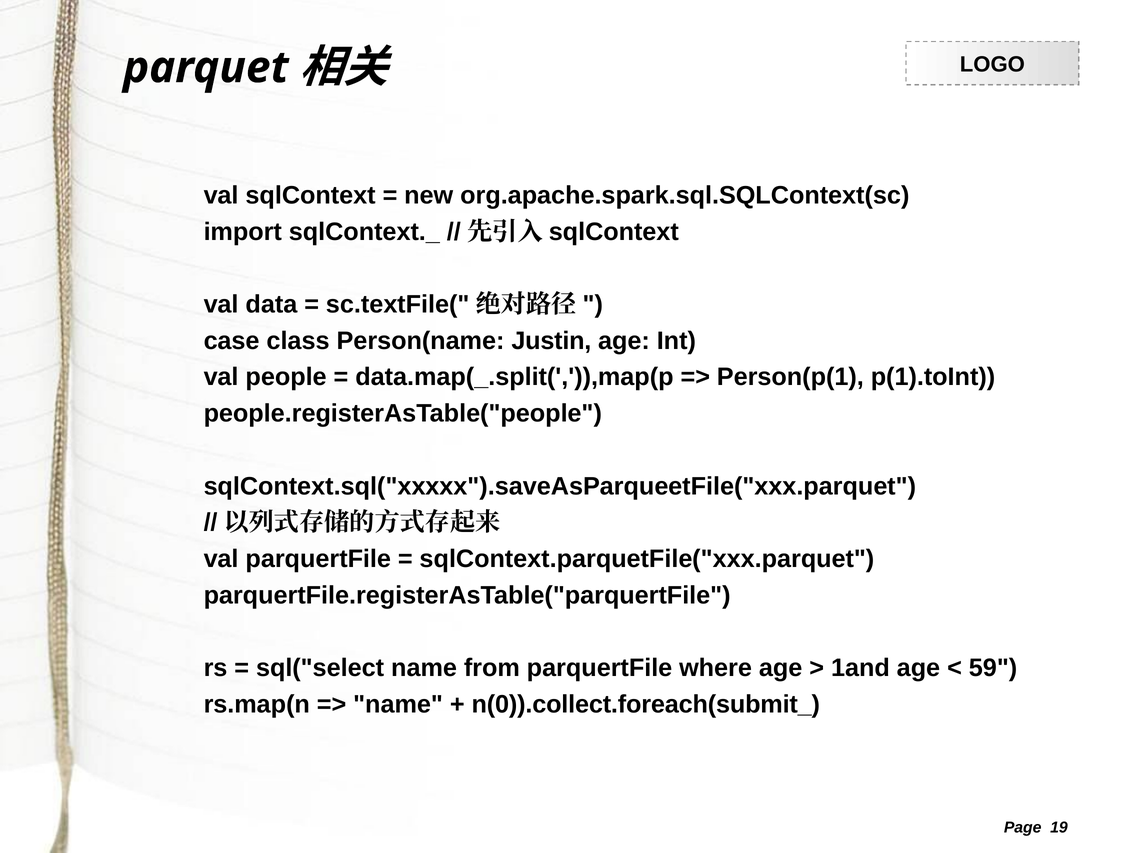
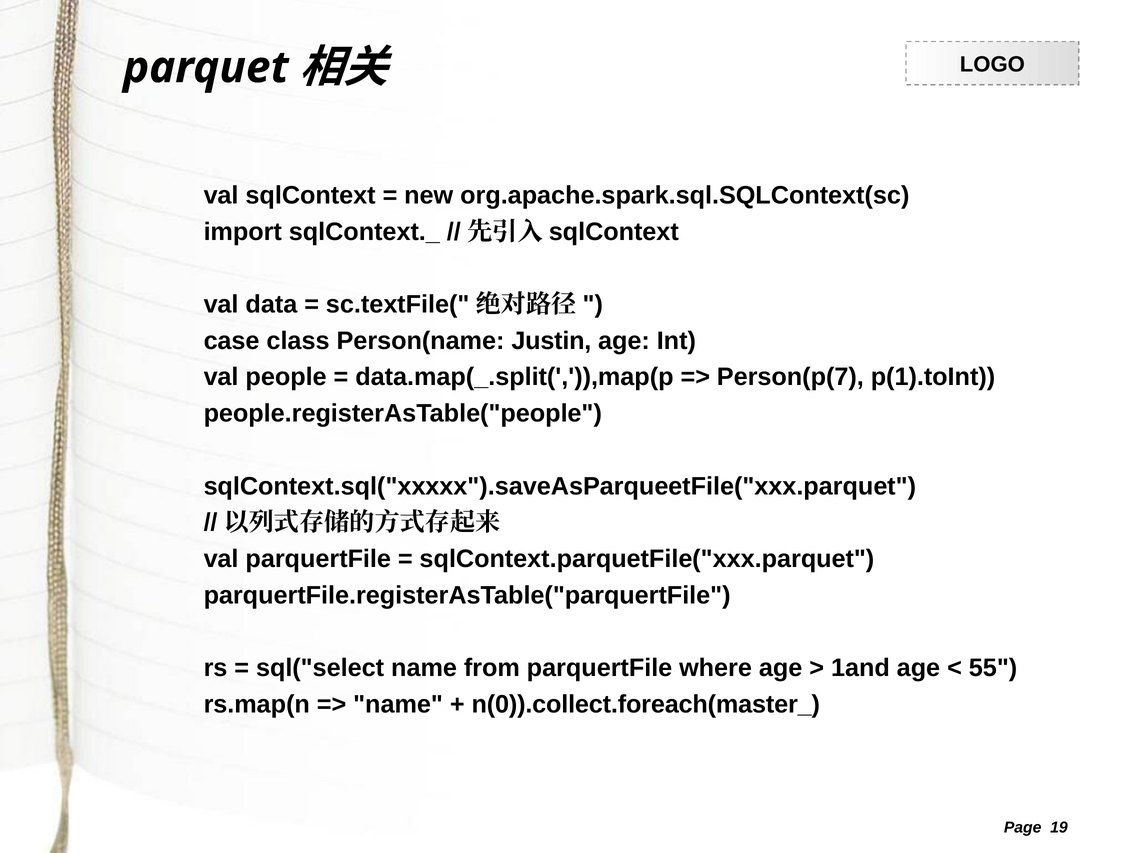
Person(p(1: Person(p(1 -> Person(p(7
59: 59 -> 55
n(0)).collect.foreach(submit_: n(0)).collect.foreach(submit_ -> n(0)).collect.foreach(master_
